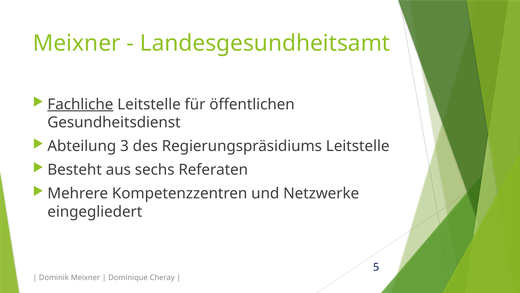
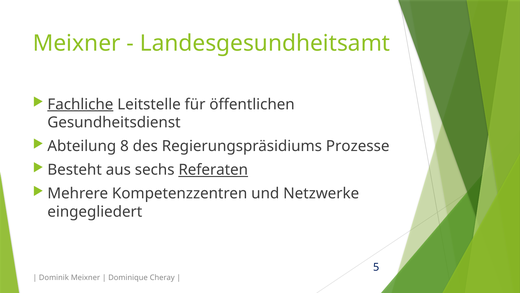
3: 3 -> 8
Regierungspräsidiums Leitstelle: Leitstelle -> Prozesse
Referaten underline: none -> present
